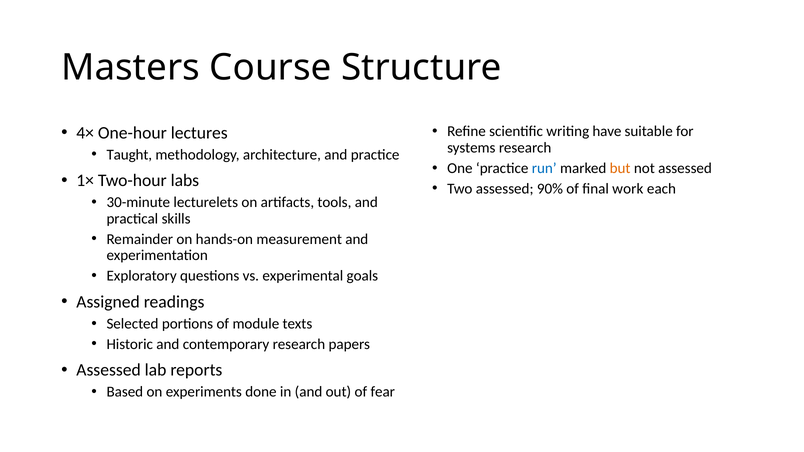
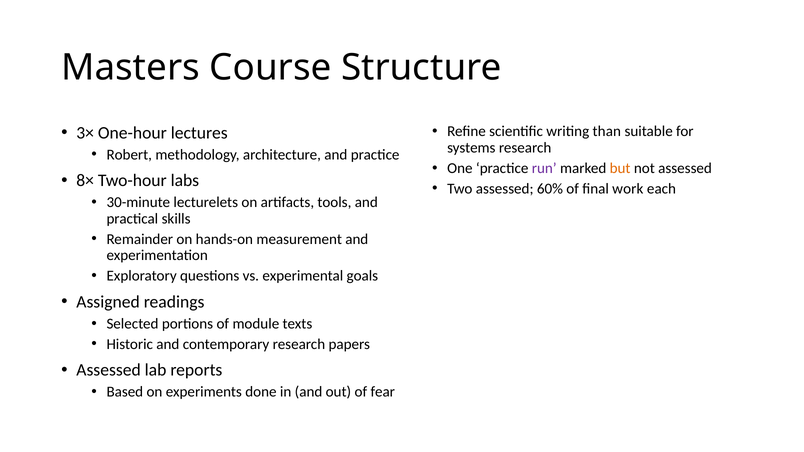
have: have -> than
4×: 4× -> 3×
Taught: Taught -> Robert
run colour: blue -> purple
1×: 1× -> 8×
90%: 90% -> 60%
